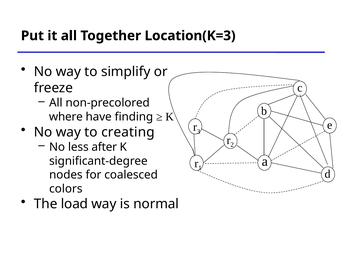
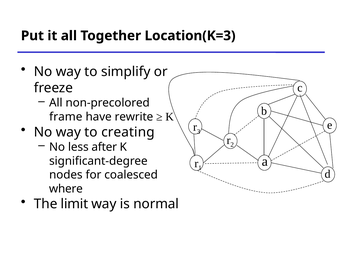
where: where -> frame
finding: finding -> rewrite
colors: colors -> where
load: load -> limit
